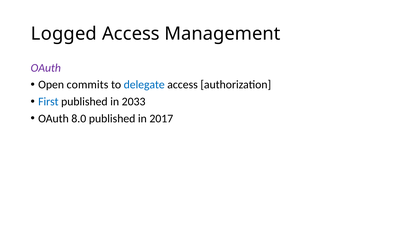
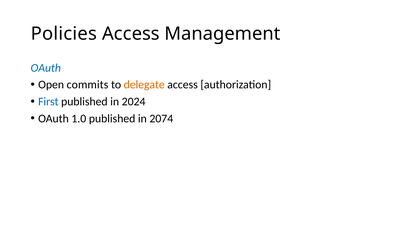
Logged: Logged -> Policies
OAuth at (46, 68) colour: purple -> blue
delegate colour: blue -> orange
2033: 2033 -> 2024
8.0: 8.0 -> 1.0
2017: 2017 -> 2074
